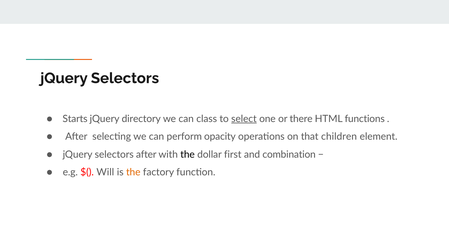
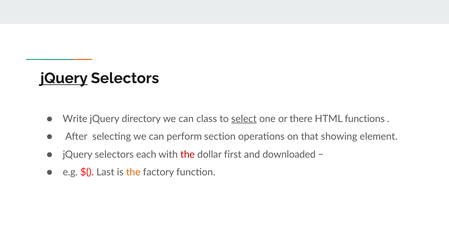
jQuery at (64, 78) underline: none -> present
Starts: Starts -> Write
opacity: opacity -> section
children: children -> showing
selectors after: after -> each
the at (188, 155) colour: black -> red
combination: combination -> downloaded
Will: Will -> Last
